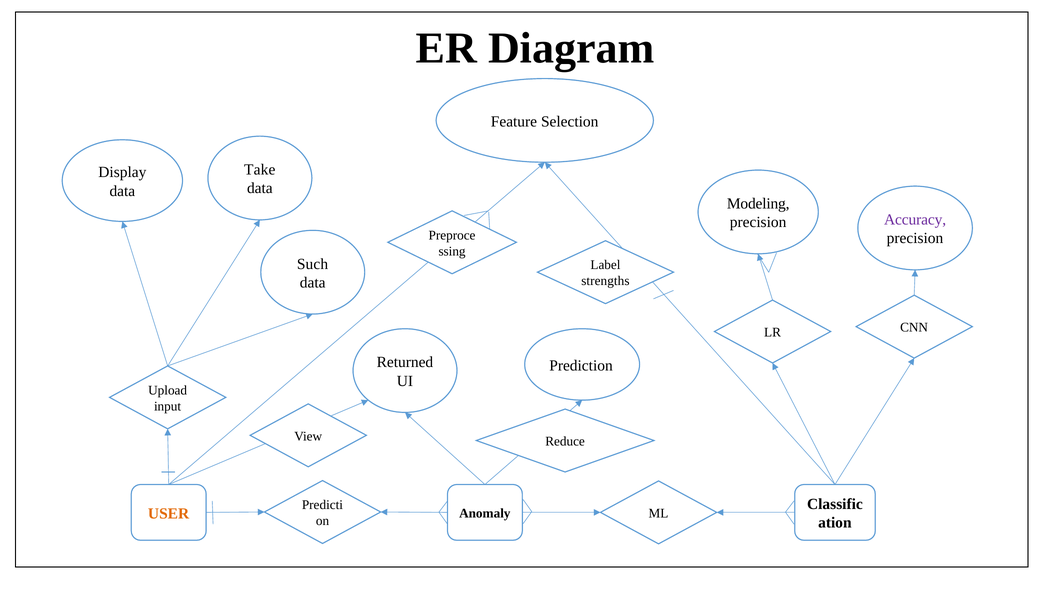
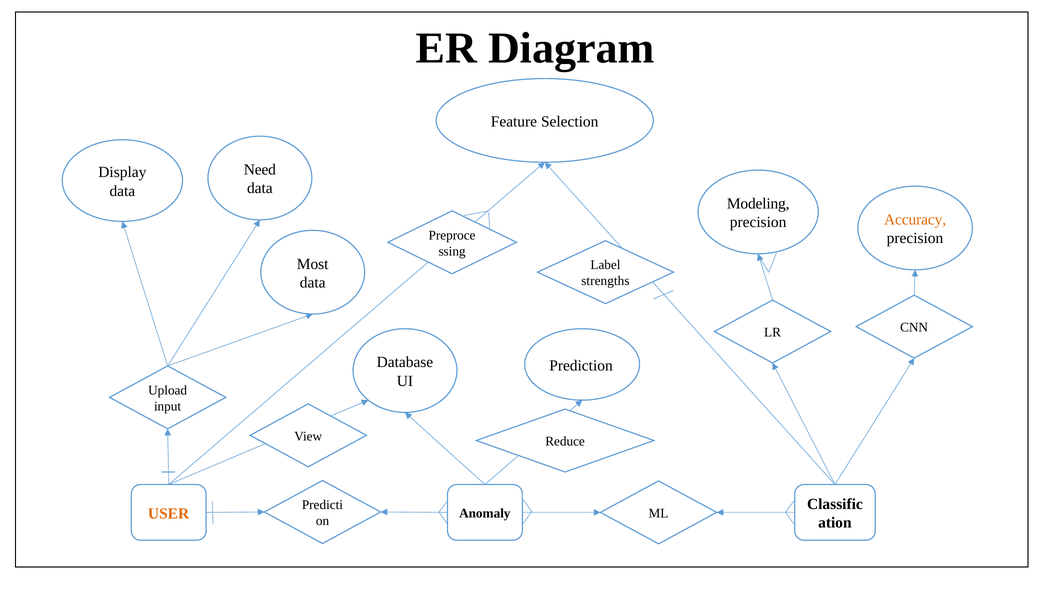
Take: Take -> Need
Accuracy colour: purple -> orange
Such: Such -> Most
Returned: Returned -> Database
